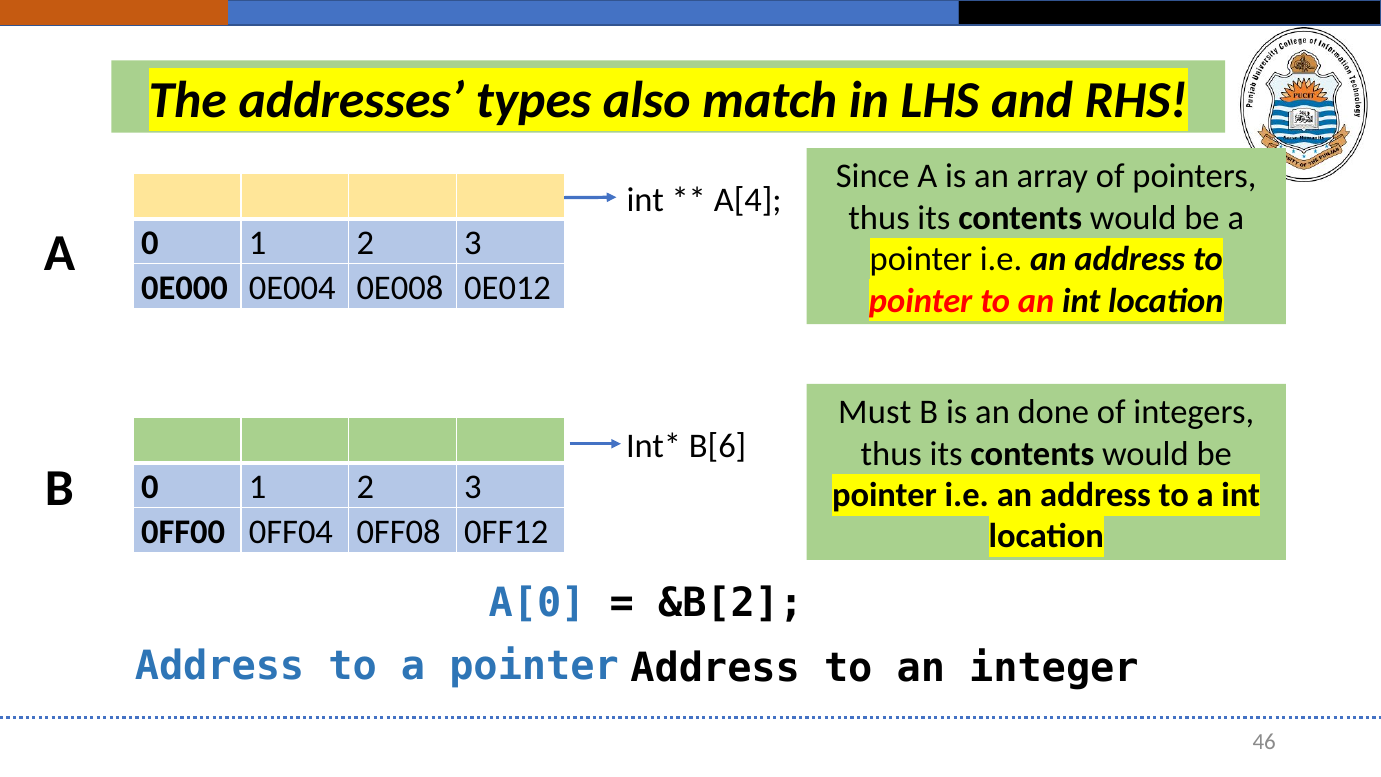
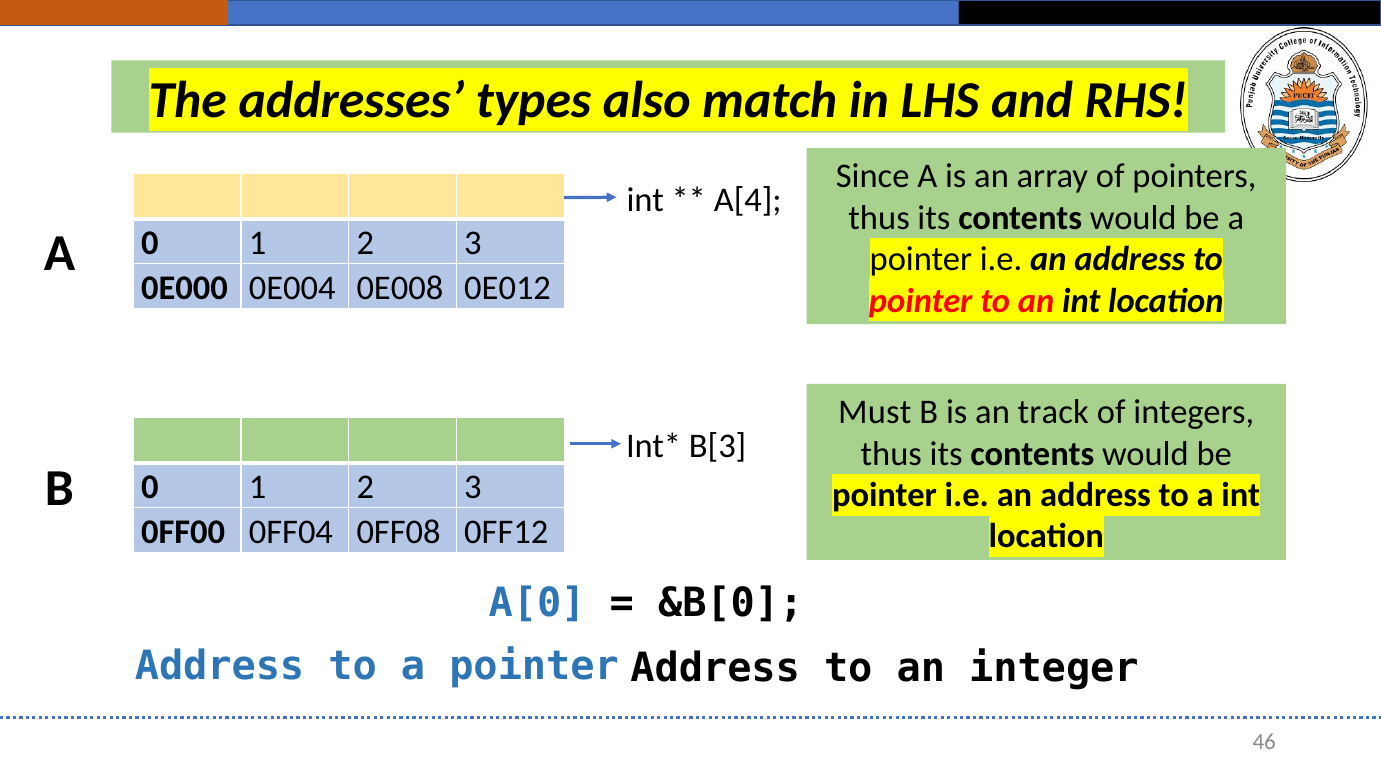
done: done -> track
B[6: B[6 -> B[3
&B[2: &B[2 -> &B[0
